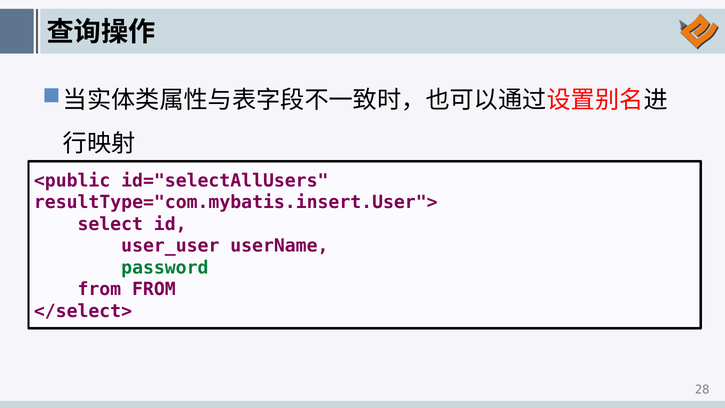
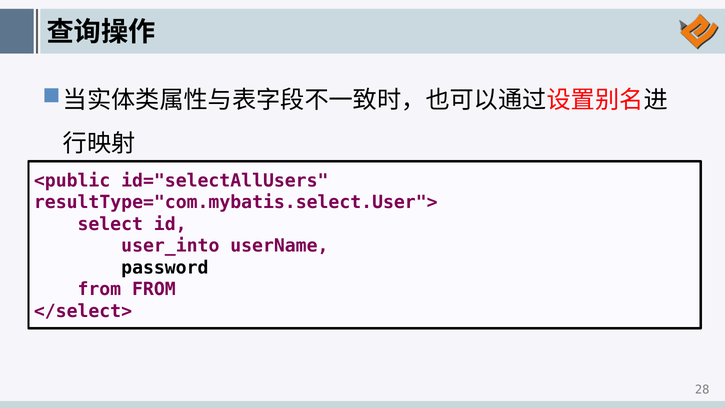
resultType="com.mybatis.insert.User">: resultType="com.mybatis.insert.User"> -> resultType="com.mybatis.select.User">
user_user: user_user -> user_into
password colour: green -> black
